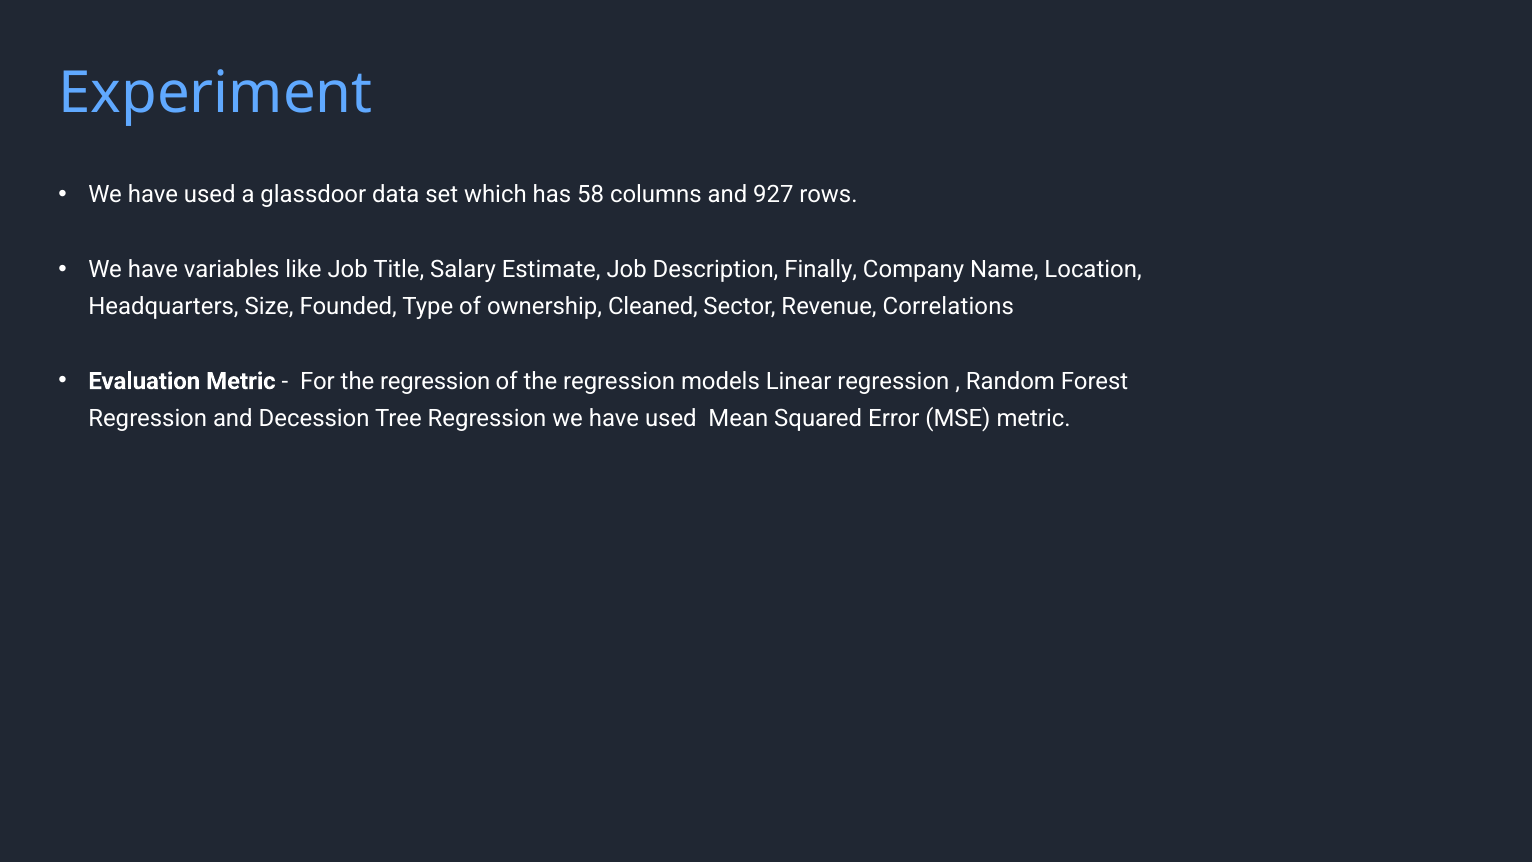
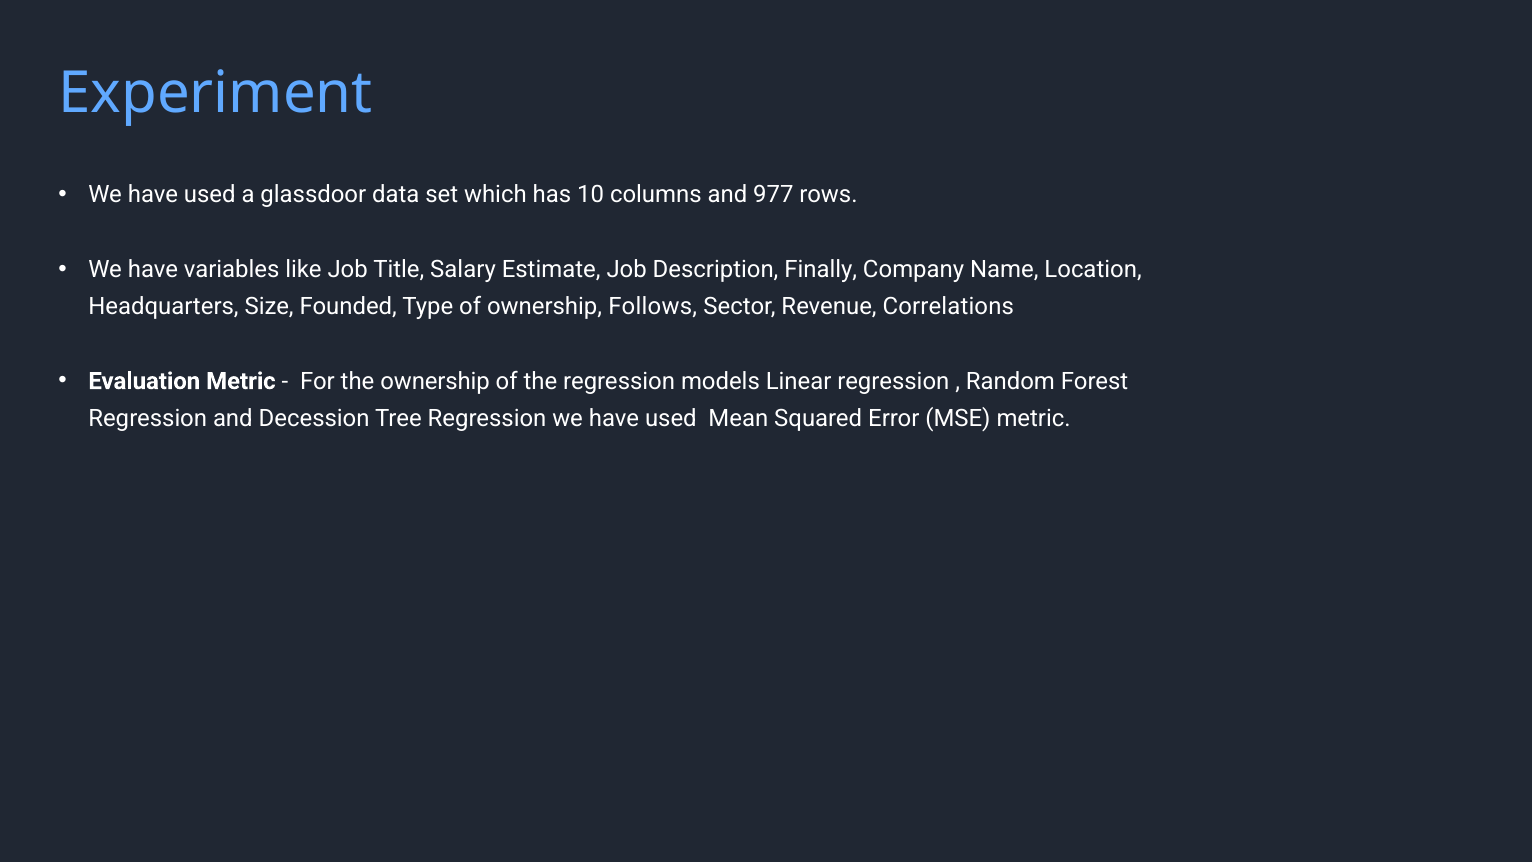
58: 58 -> 10
927: 927 -> 977
Cleaned: Cleaned -> Follows
For the regression: regression -> ownership
